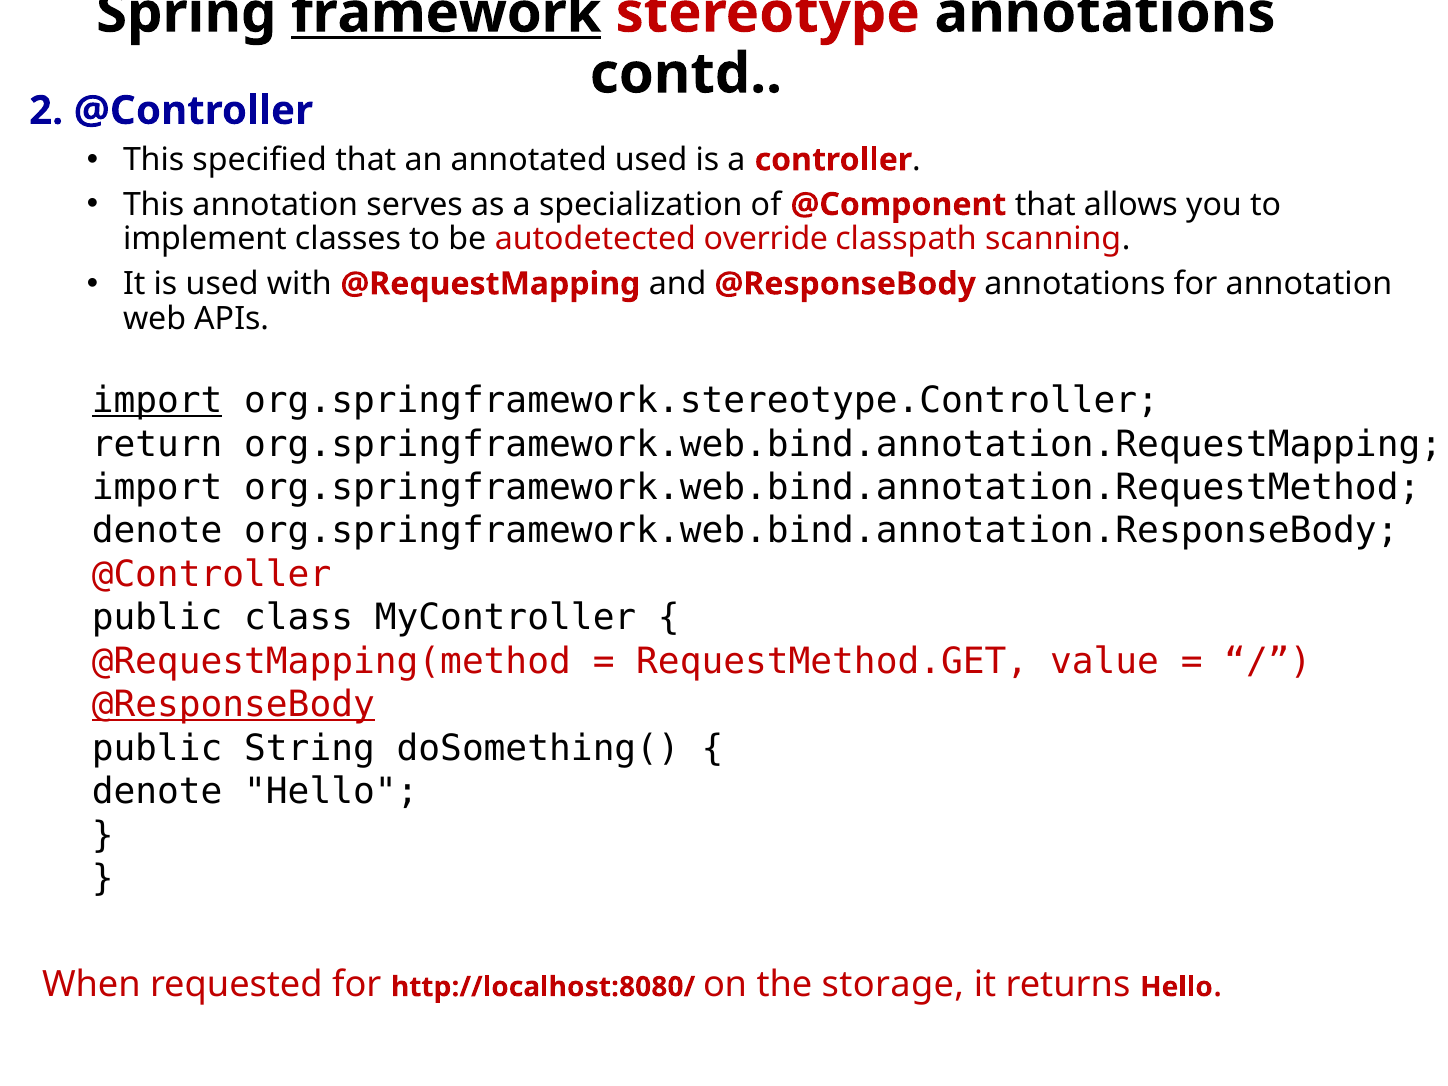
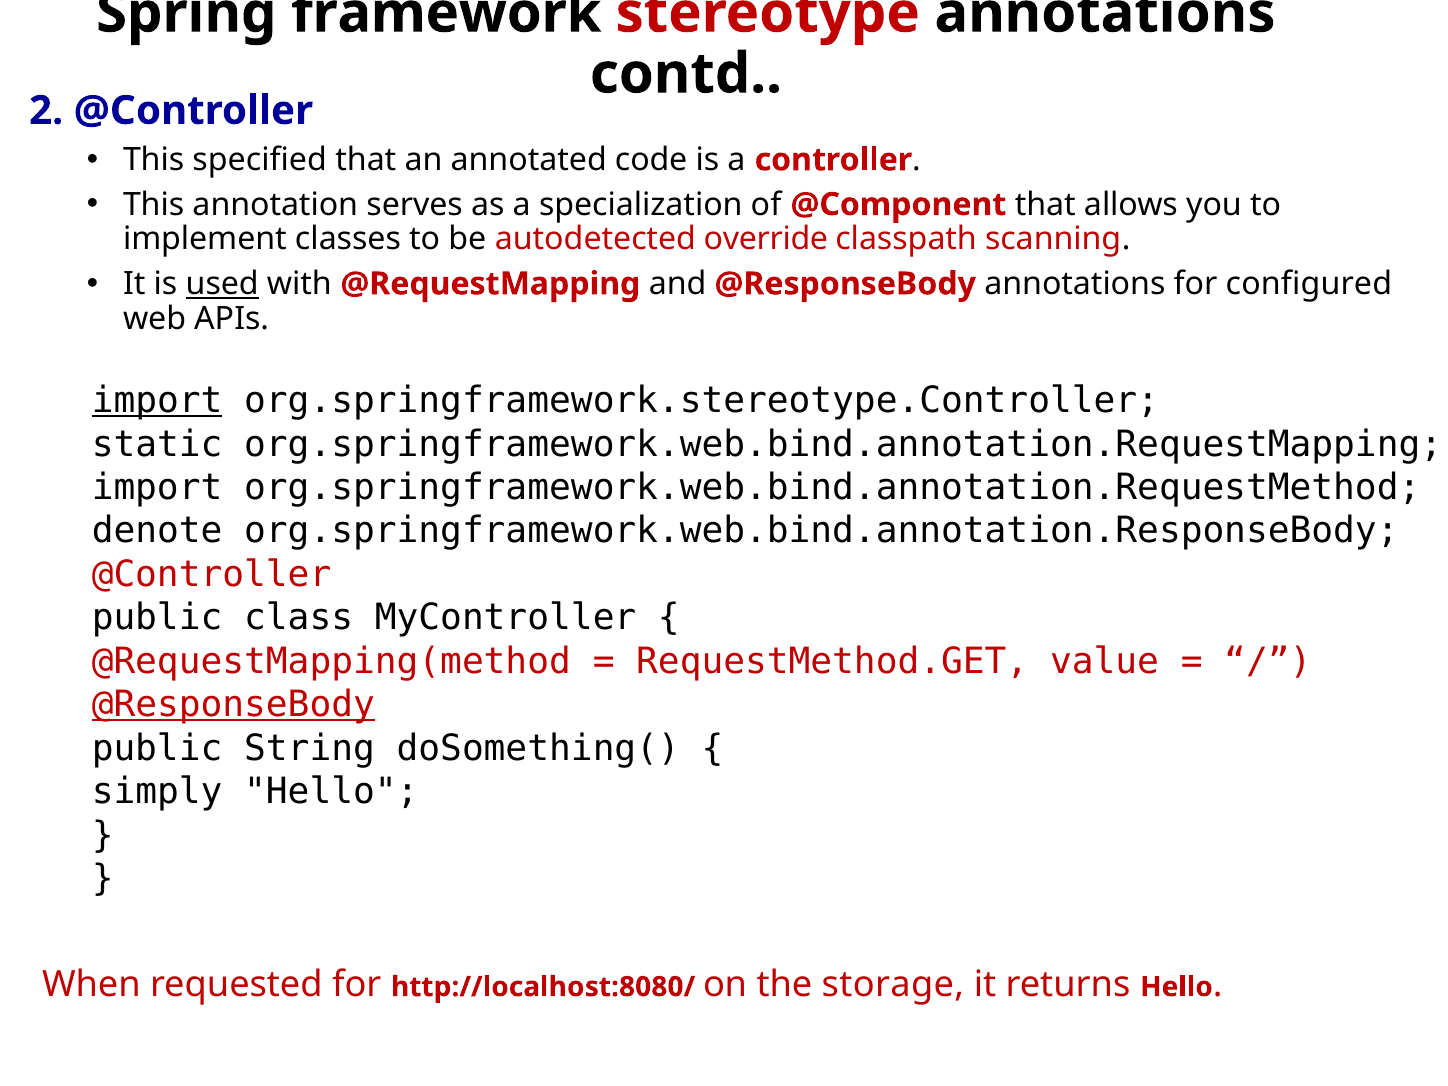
framework underline: present -> none
annotated used: used -> code
used at (222, 284) underline: none -> present
for annotation: annotation -> configured
return: return -> static
denote at (157, 792): denote -> simply
